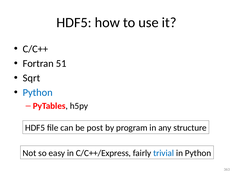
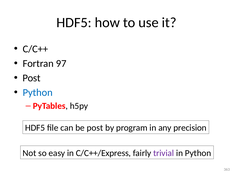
51: 51 -> 97
Sqrt at (31, 78): Sqrt -> Post
structure: structure -> precision
trivial colour: blue -> purple
